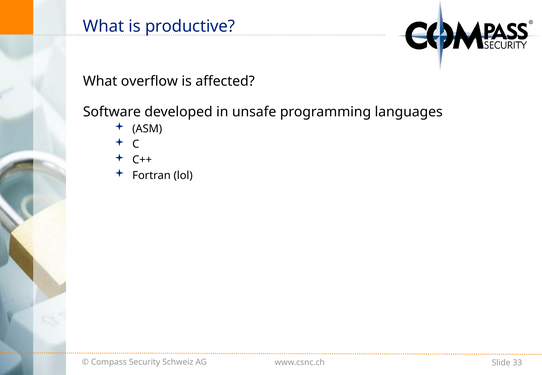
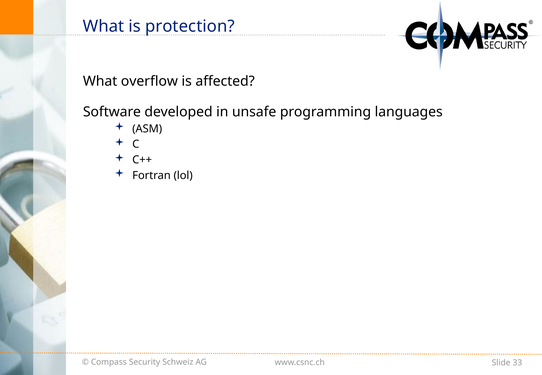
productive: productive -> protection
